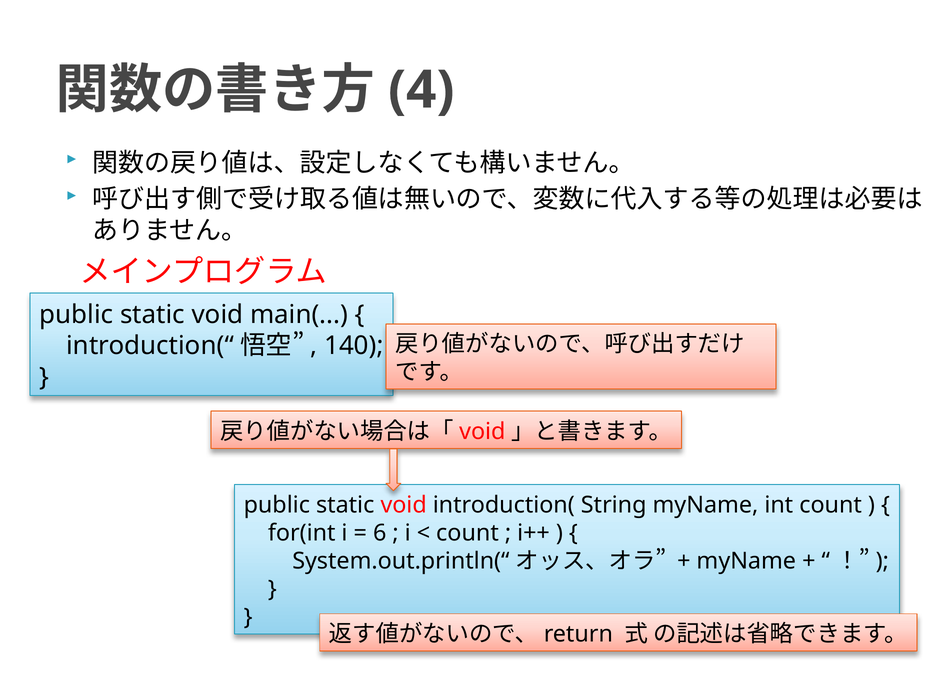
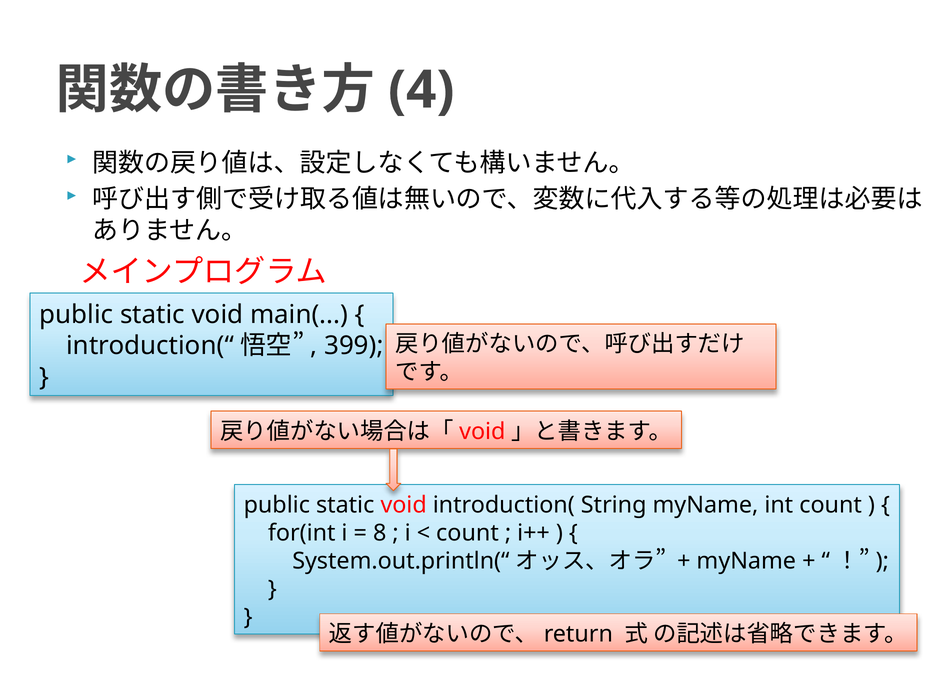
140: 140 -> 399
6: 6 -> 8
